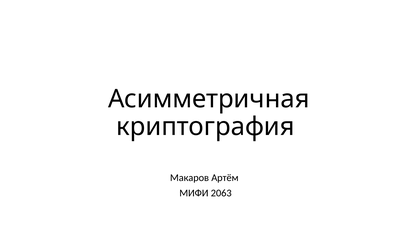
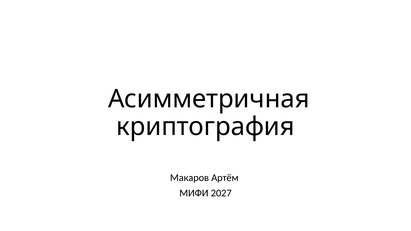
2063: 2063 -> 2027
